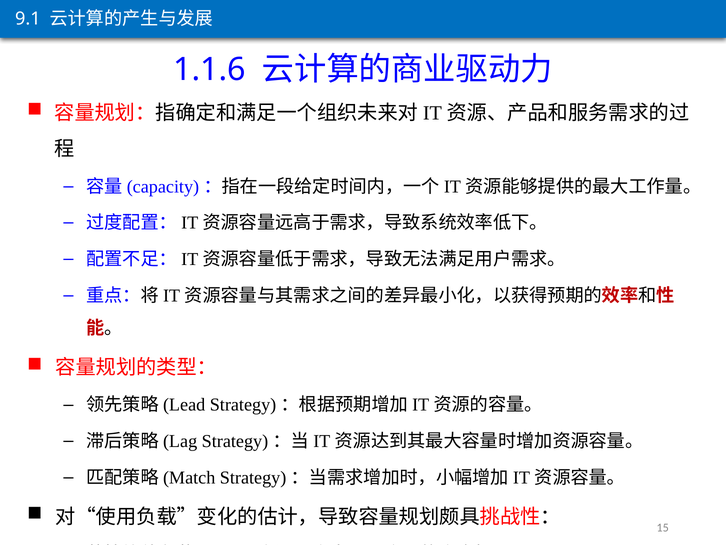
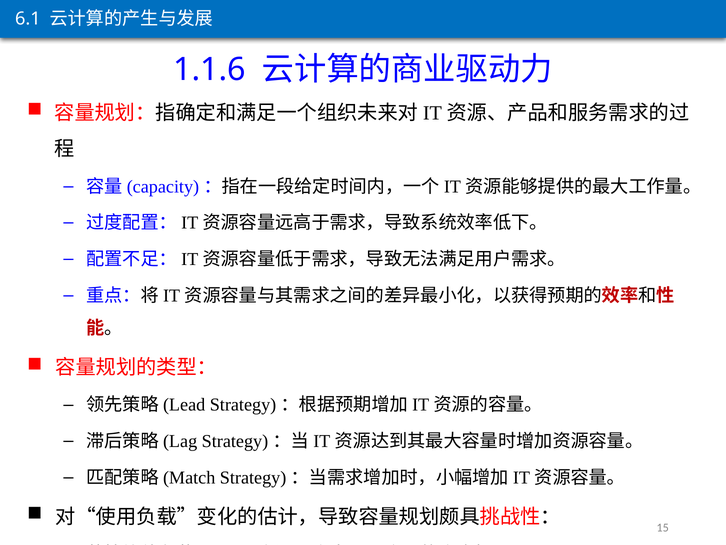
9.1: 9.1 -> 6.1
